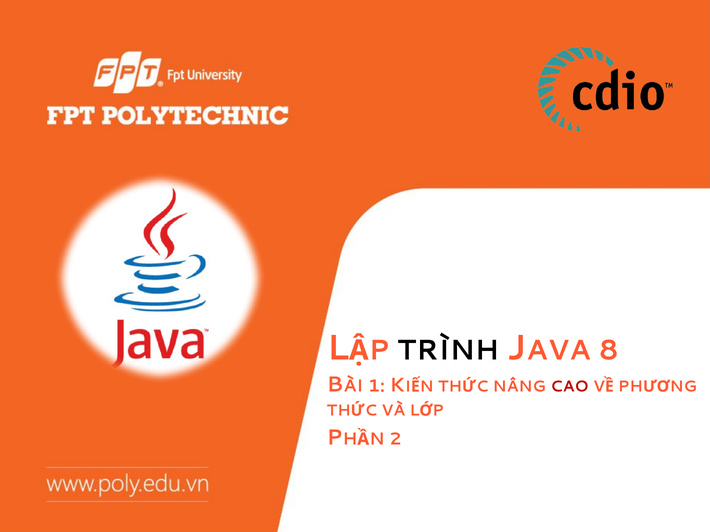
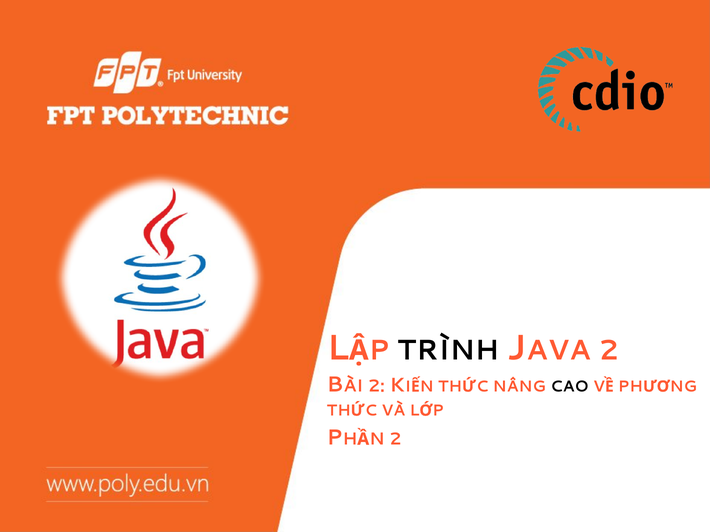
8 at (609, 351): 8 -> 2
1 at (376, 386): 1 -> 2
CAO colour: red -> black
